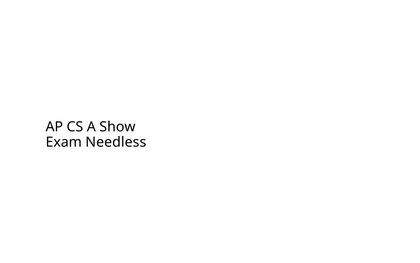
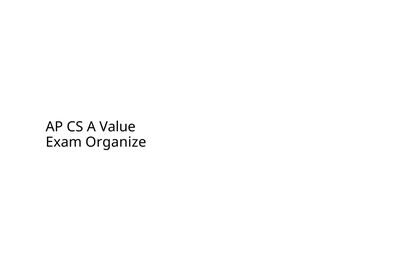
Show: Show -> Value
Needless: Needless -> Organize
